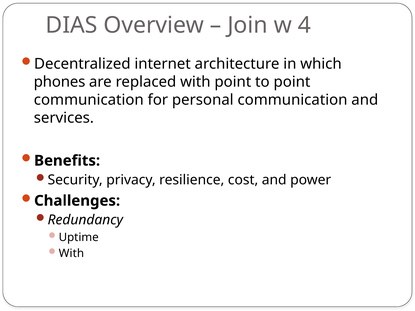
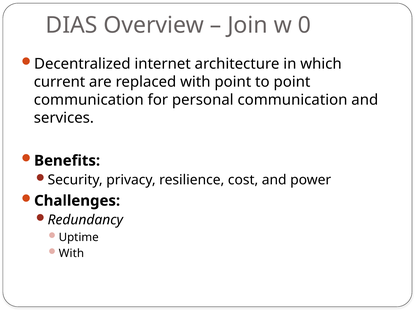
4: 4 -> 0
phones: phones -> current
